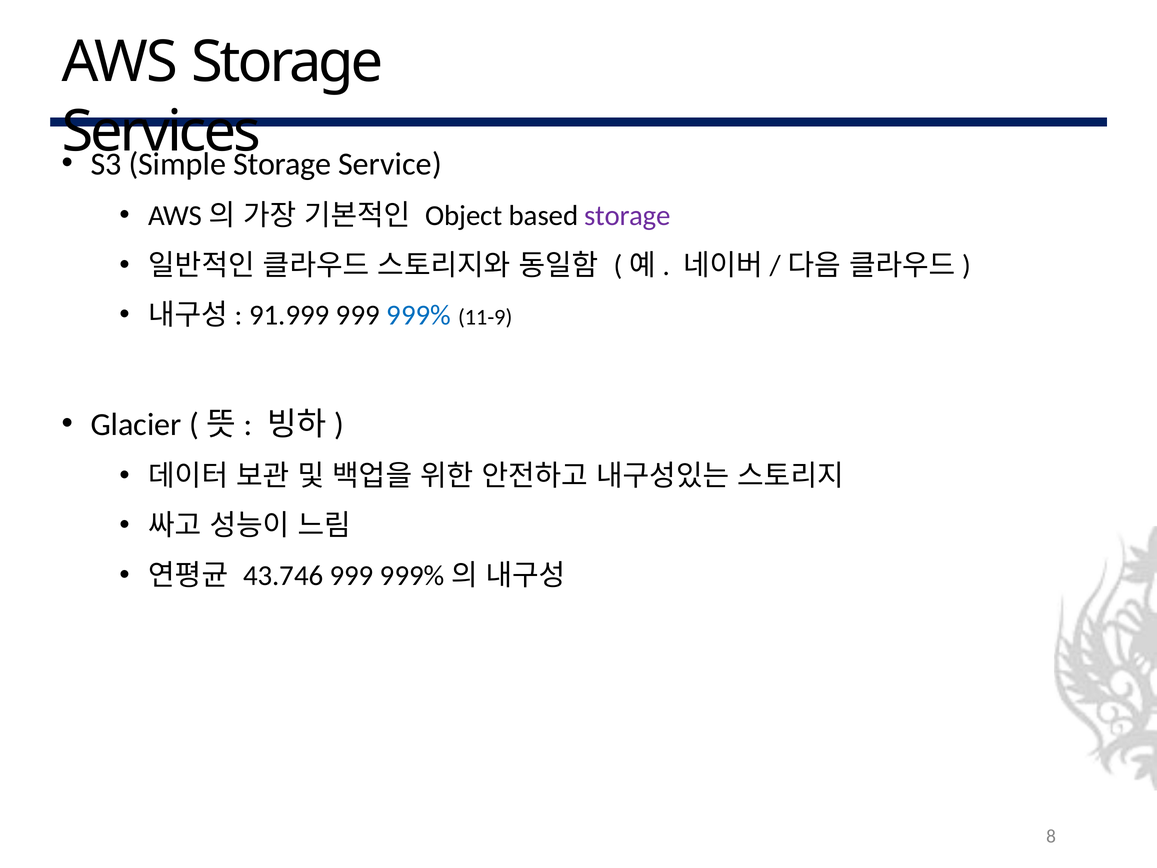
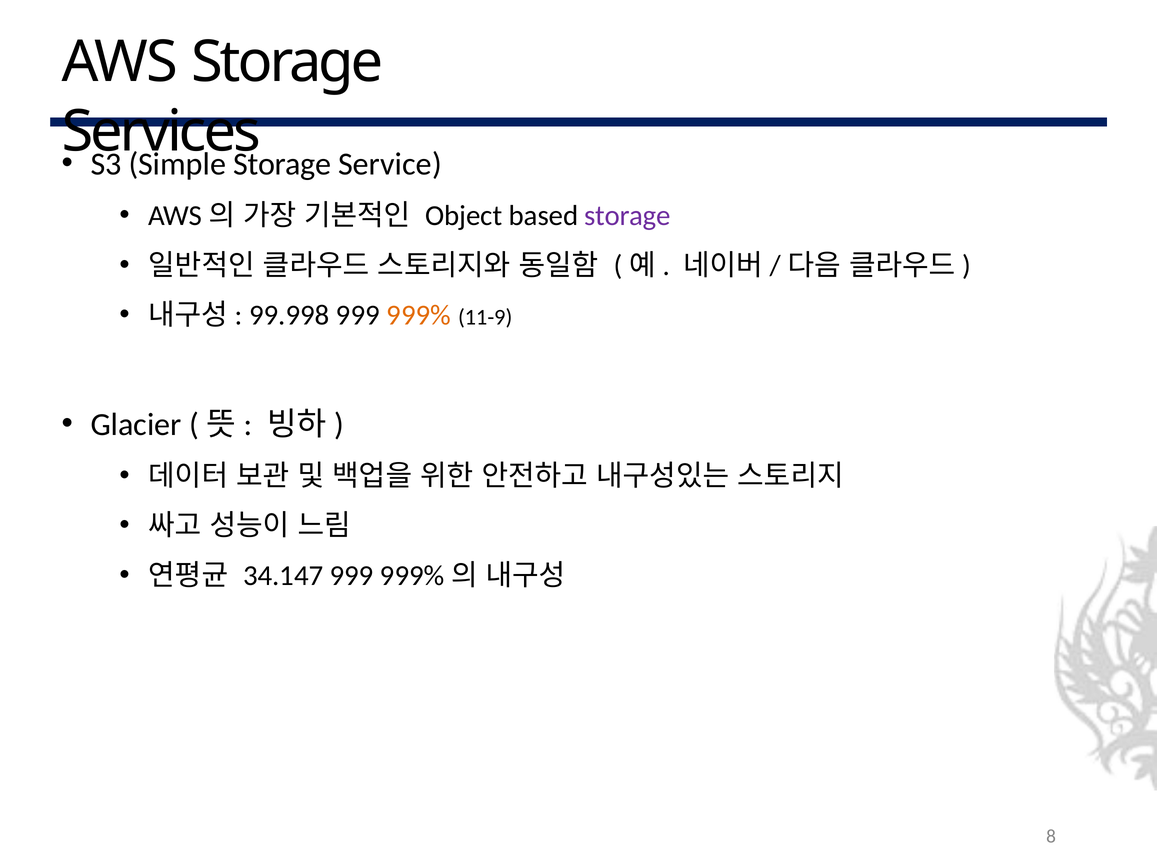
91.999: 91.999 -> 99.998
999% colour: blue -> orange
43.746: 43.746 -> 34.147
